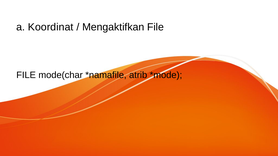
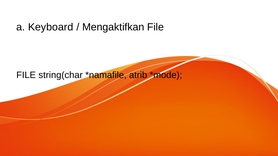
Koordinat: Koordinat -> Keyboard
mode(char: mode(char -> string(char
